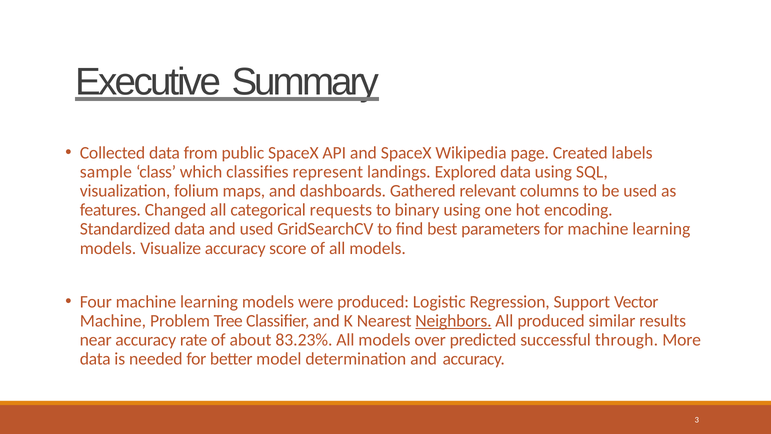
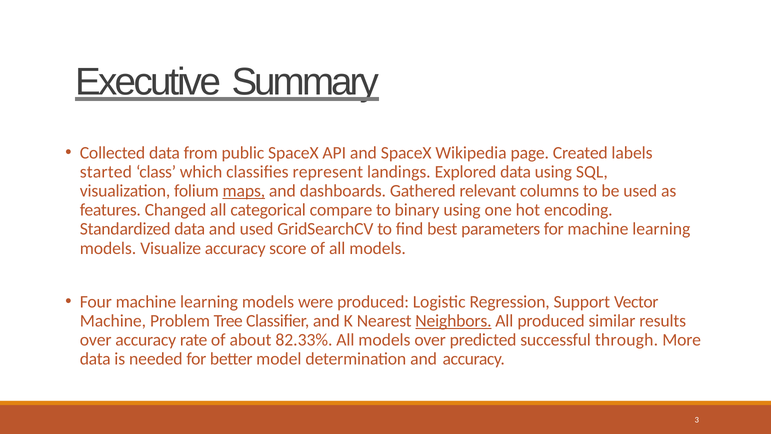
sample: sample -> started
maps underline: none -> present
requests: requests -> compare
near at (96, 340): near -> over
83.23%: 83.23% -> 82.33%
